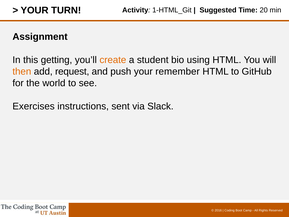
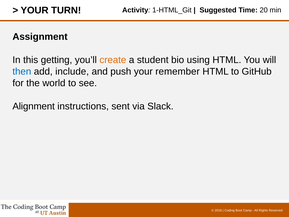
then colour: orange -> blue
request: request -> include
Exercises: Exercises -> Alignment
